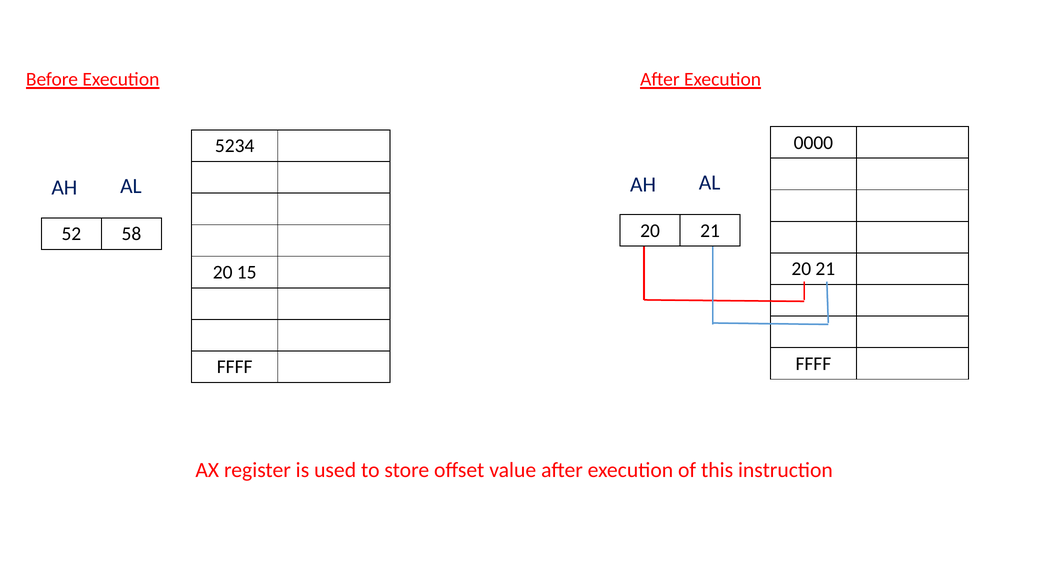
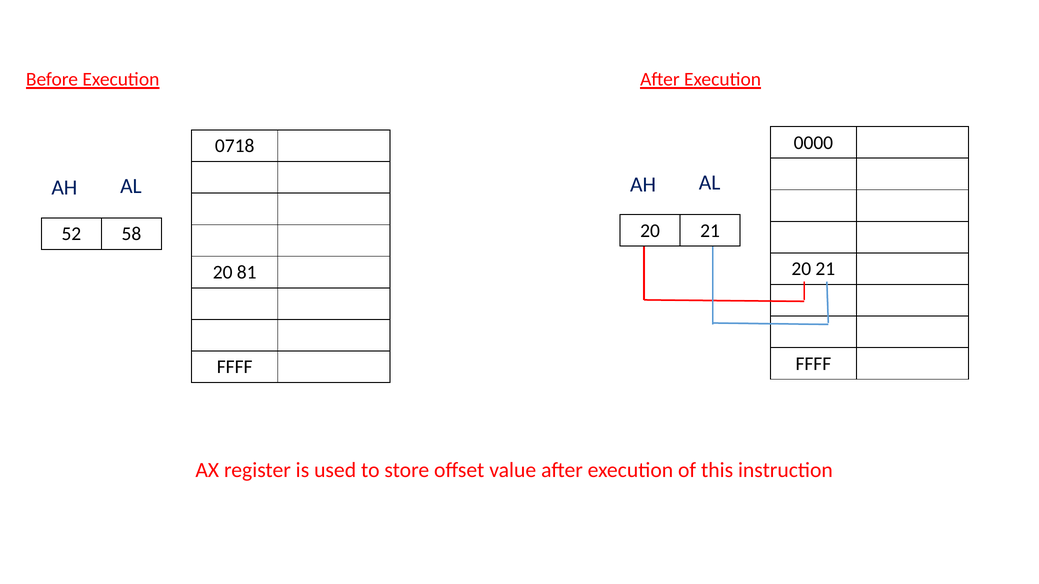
5234: 5234 -> 0718
15: 15 -> 81
